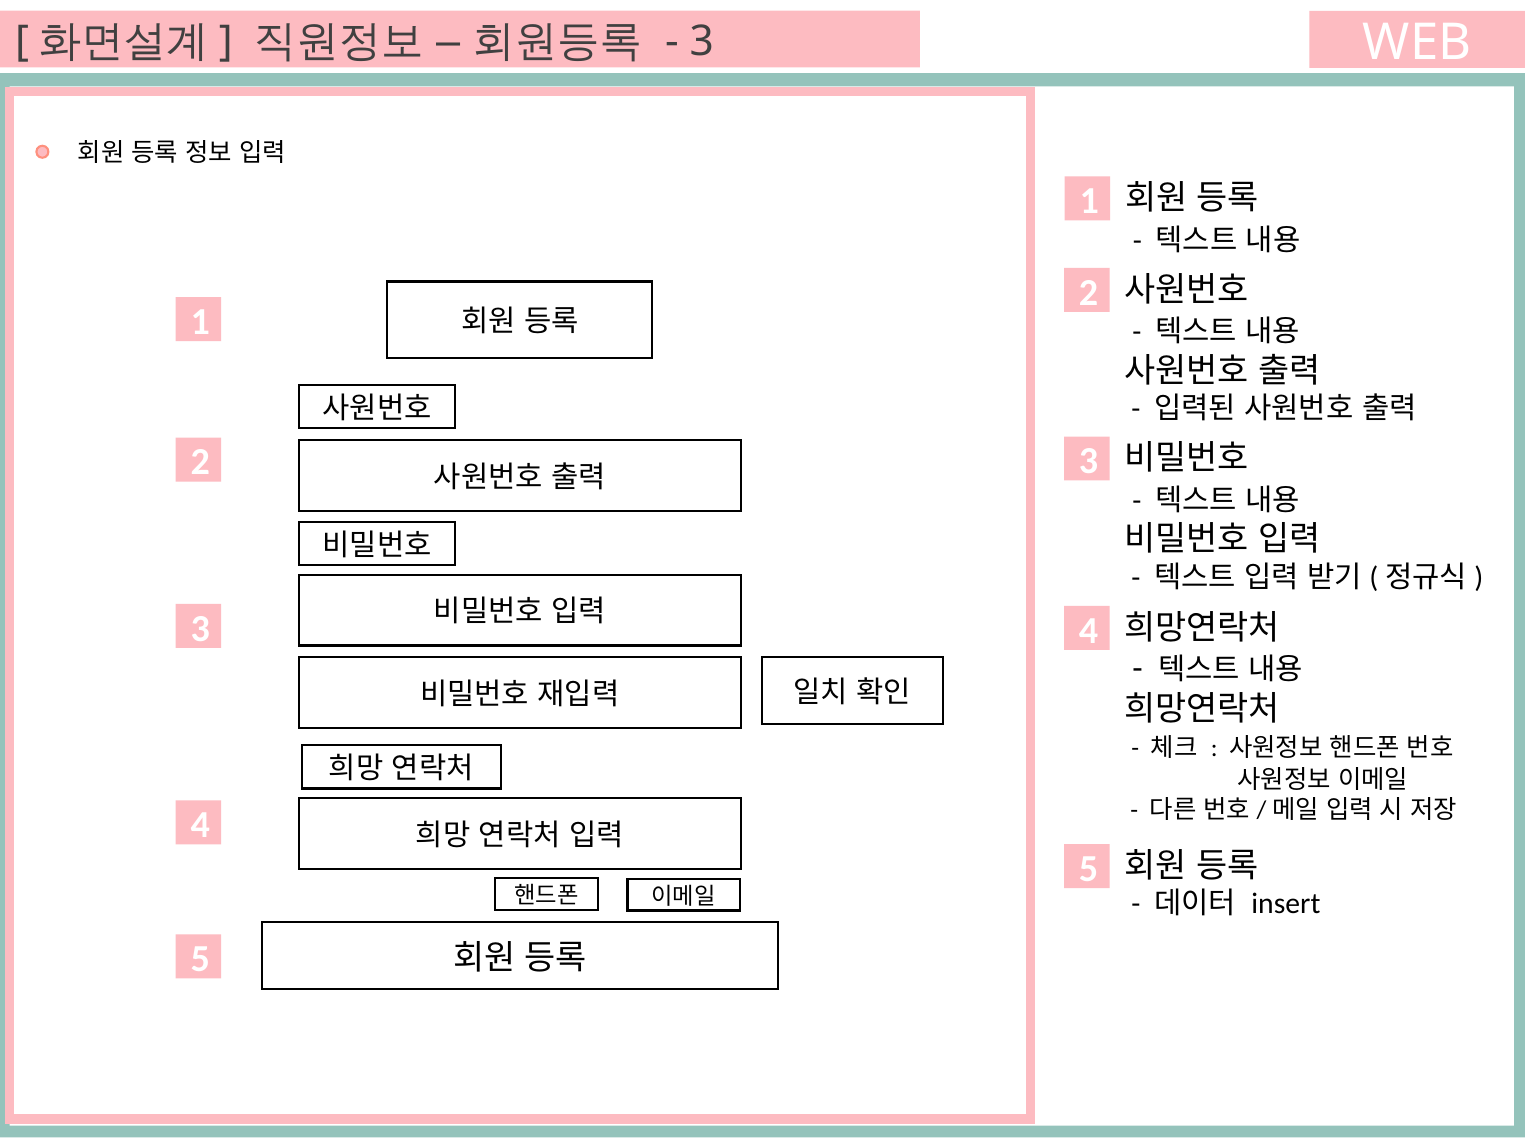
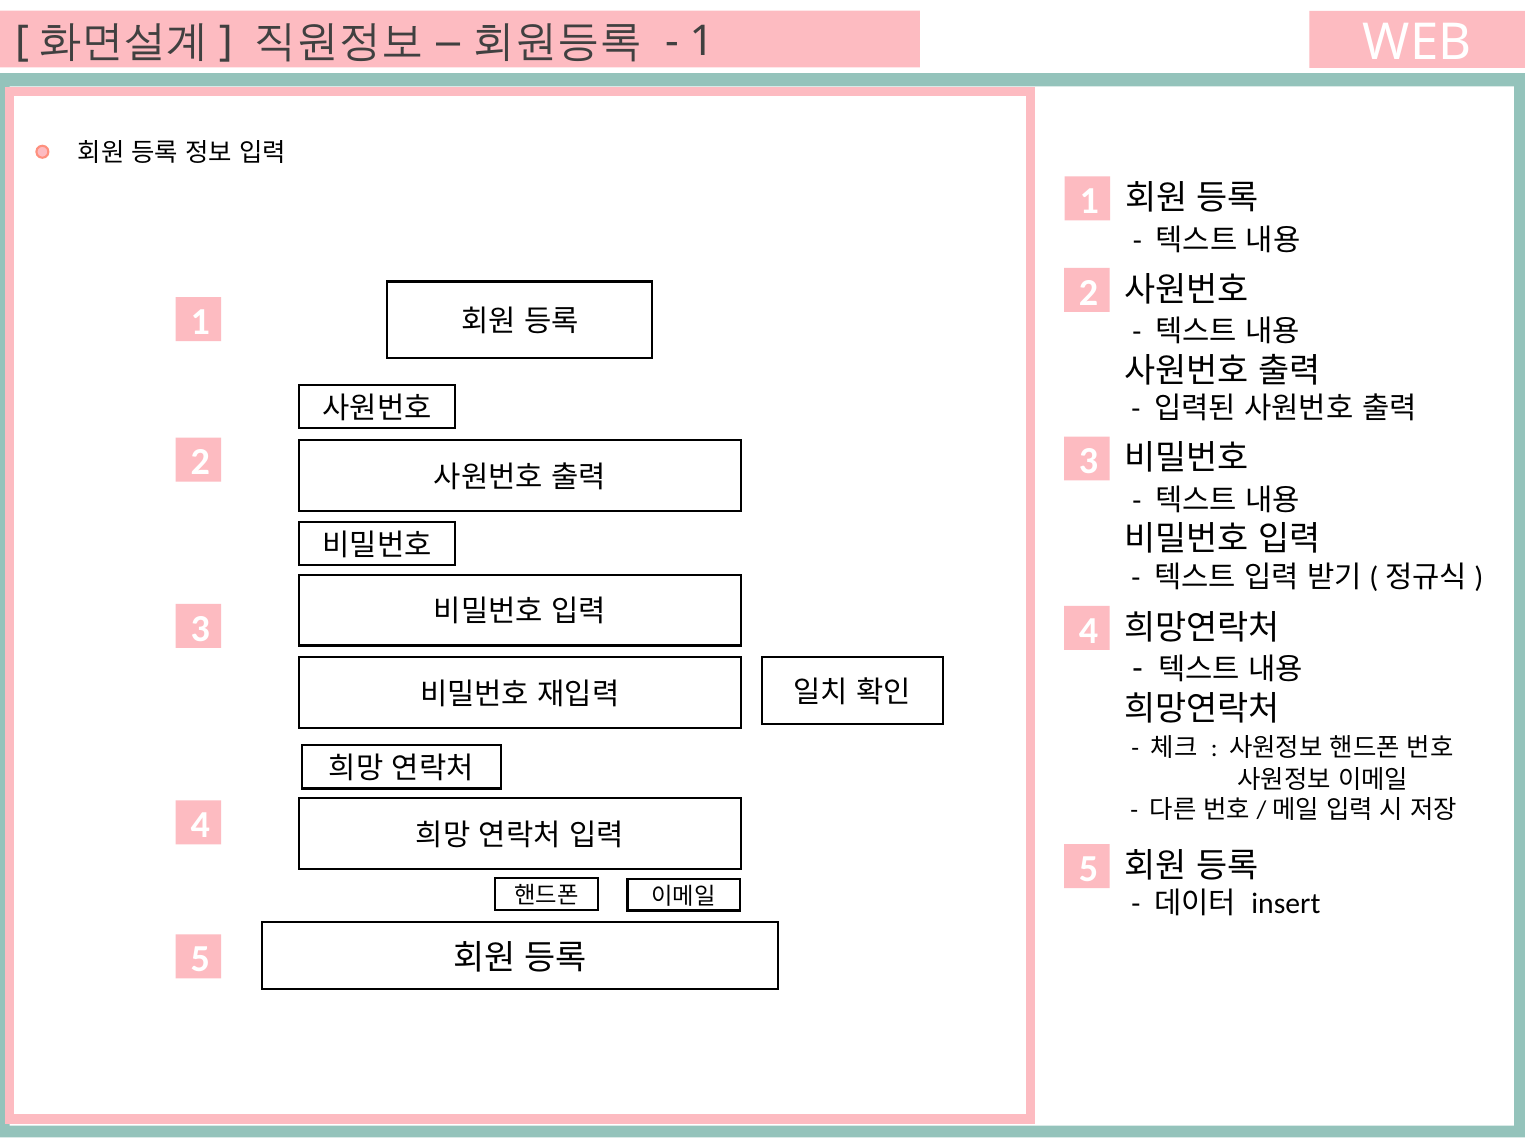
3 at (702, 42): 3 -> 1
